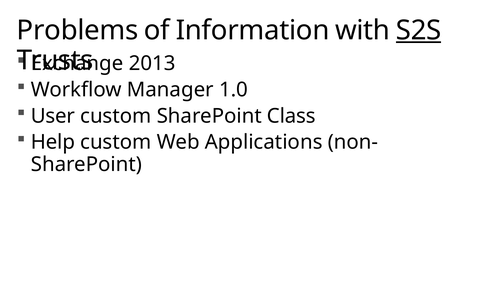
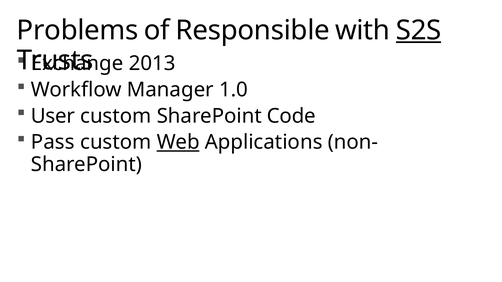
Information: Information -> Responsible
Class: Class -> Code
Help: Help -> Pass
Web underline: none -> present
